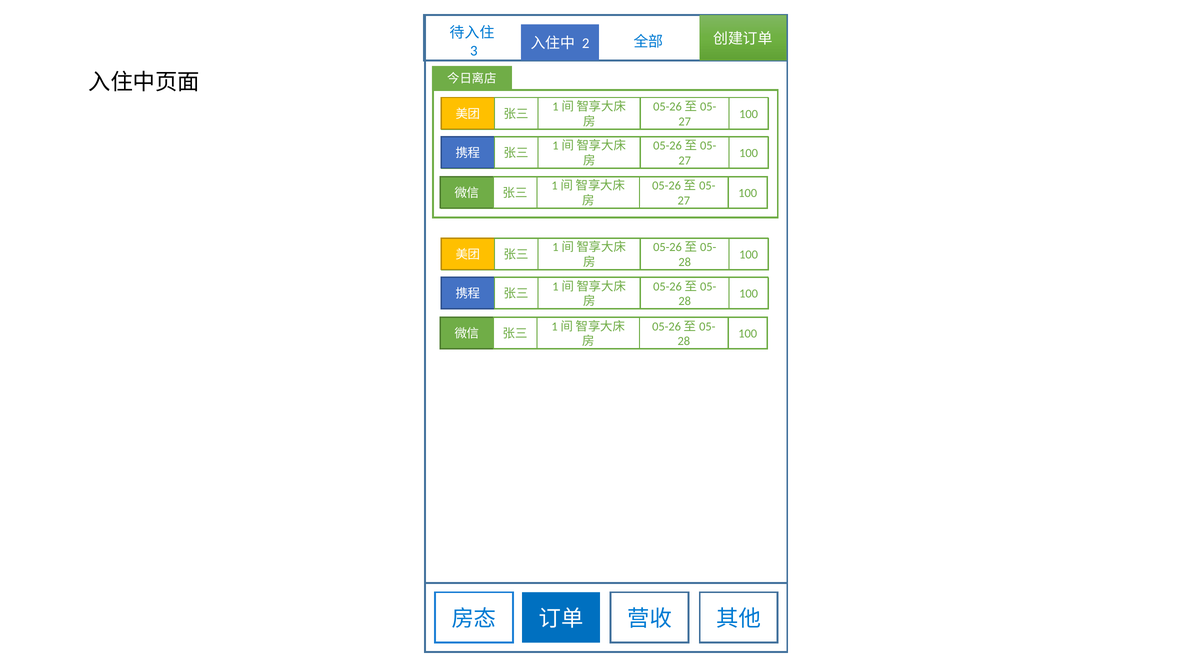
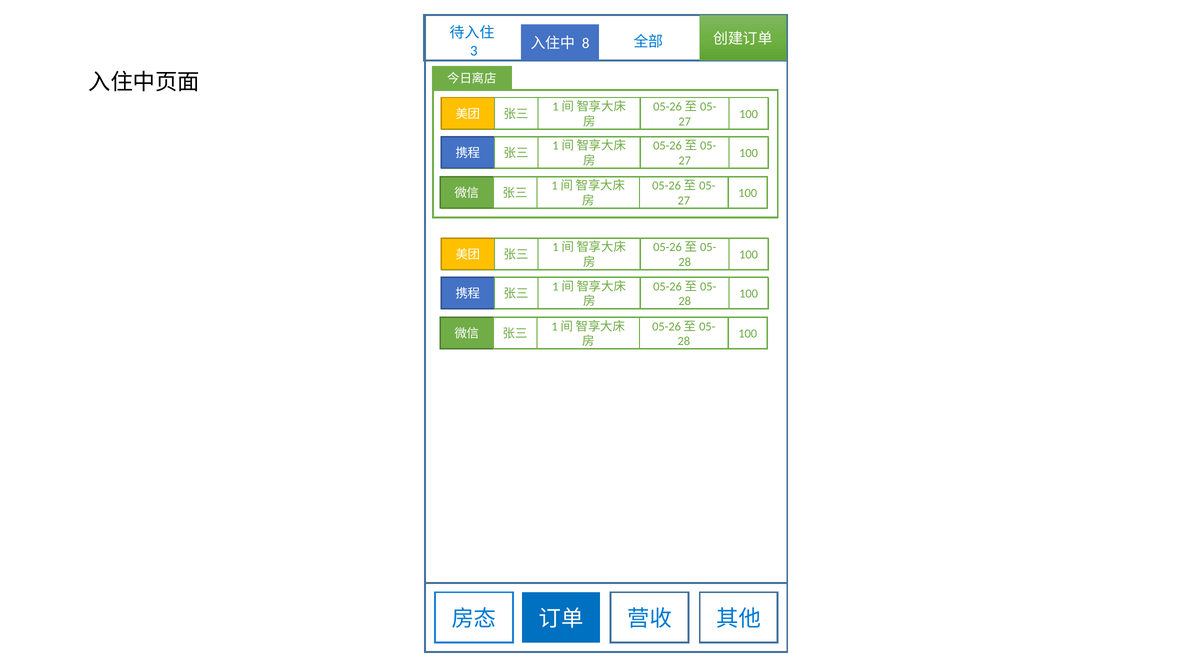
2: 2 -> 8
